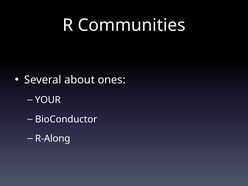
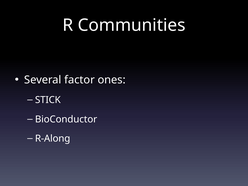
about: about -> factor
YOUR: YOUR -> STICK
